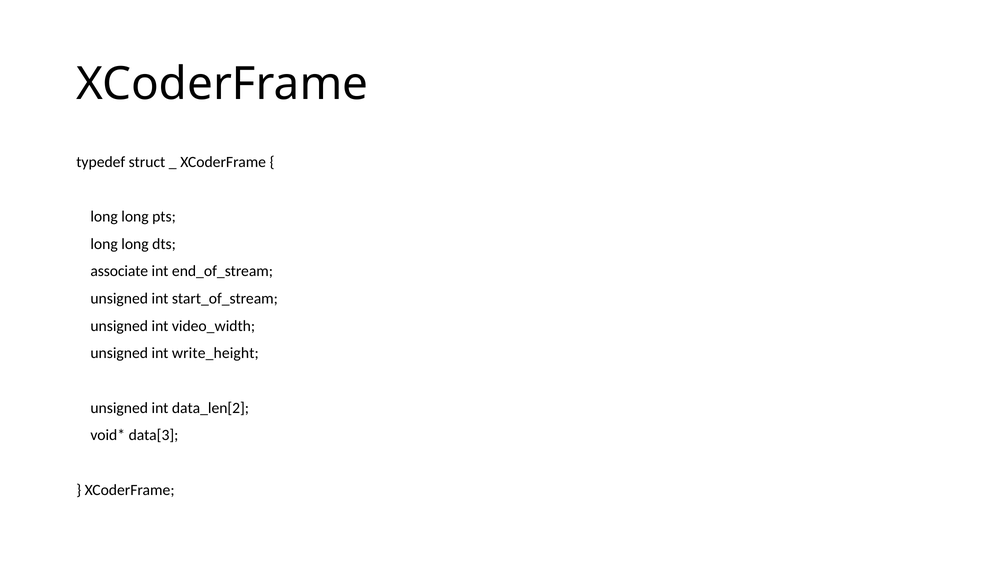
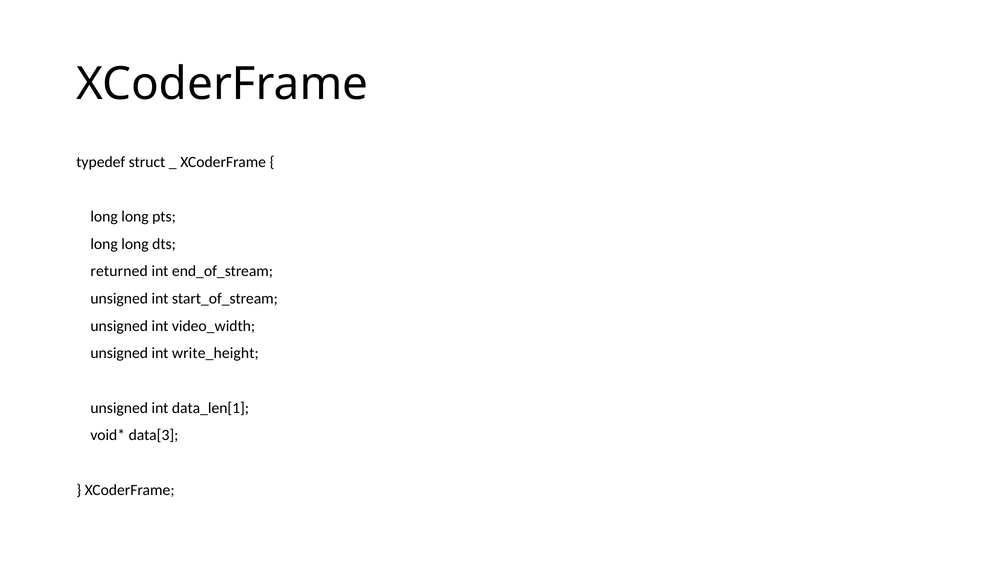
associate: associate -> returned
data_len[2: data_len[2 -> data_len[1
